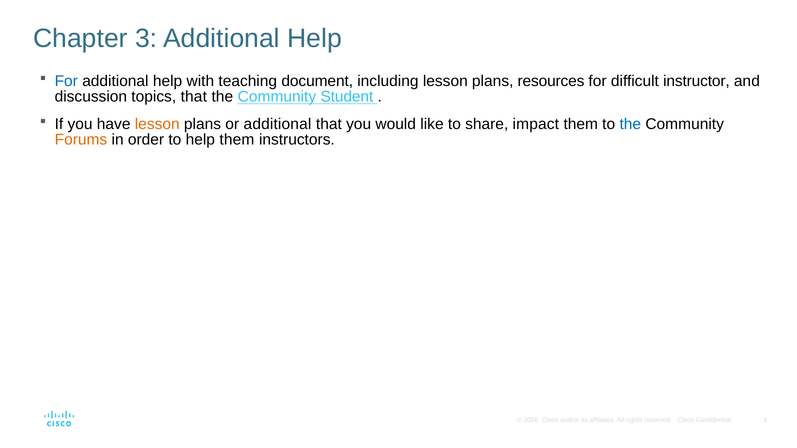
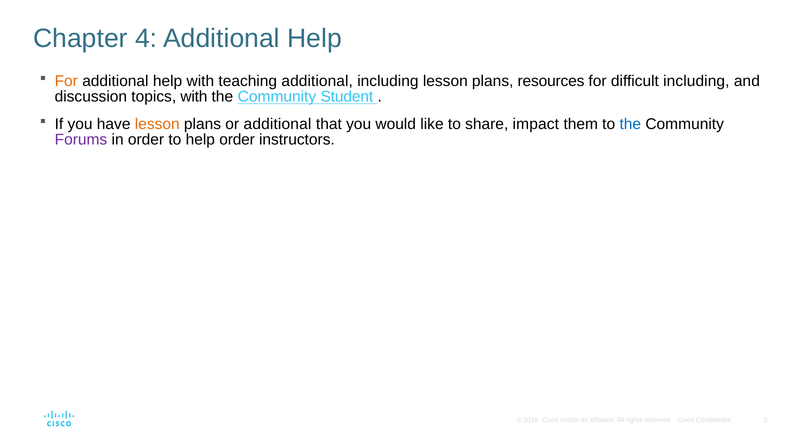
Chapter 3: 3 -> 4
For at (66, 81) colour: blue -> orange
teaching document: document -> additional
difficult instructor: instructor -> including
topics that: that -> with
Forums colour: orange -> purple
help them: them -> order
